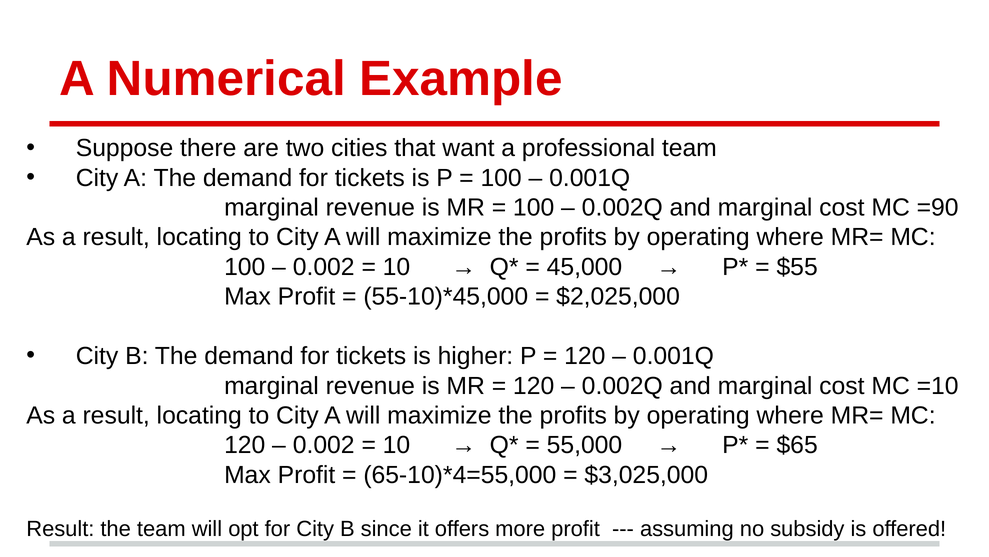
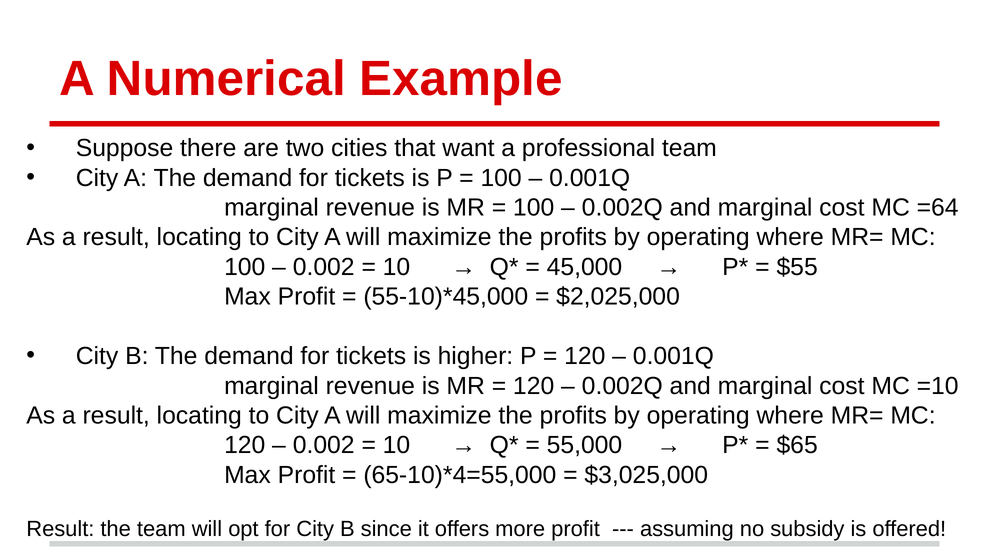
=90: =90 -> =64
